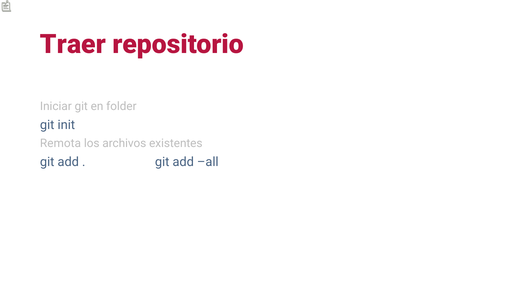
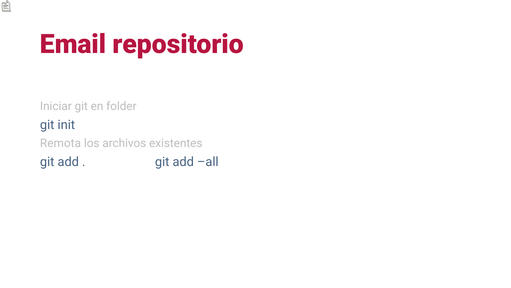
Traer: Traer -> Email
